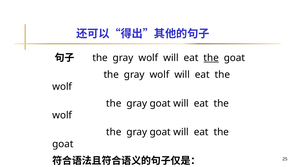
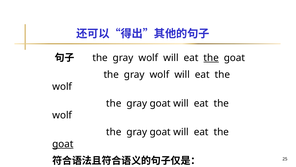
goat at (63, 144) underline: none -> present
